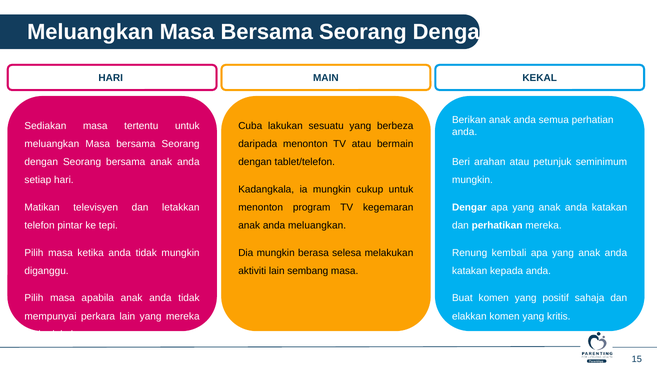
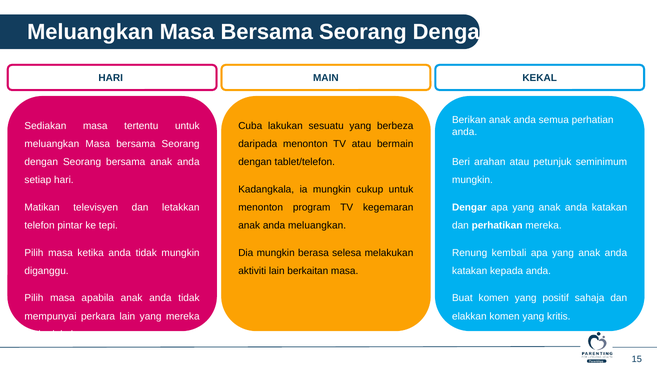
sembang: sembang -> berkaitan
